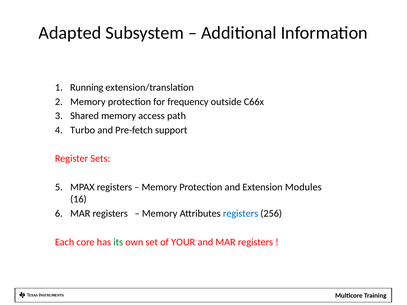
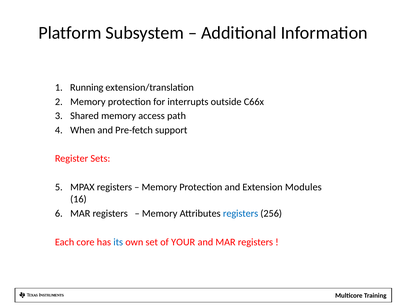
Adapted: Adapted -> Platform
frequency: frequency -> interrupts
Turbo: Turbo -> When
its colour: green -> blue
